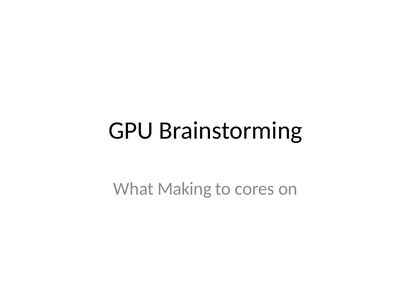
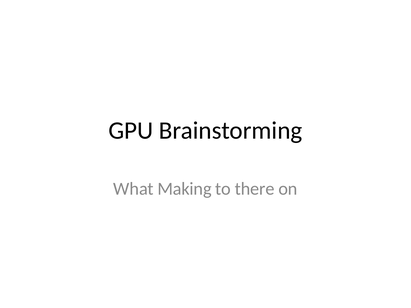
cores: cores -> there
